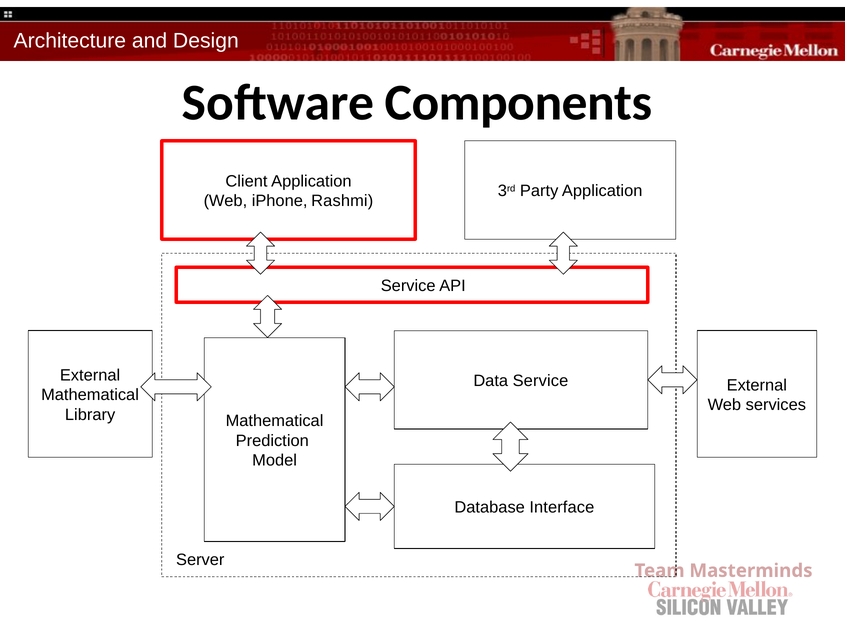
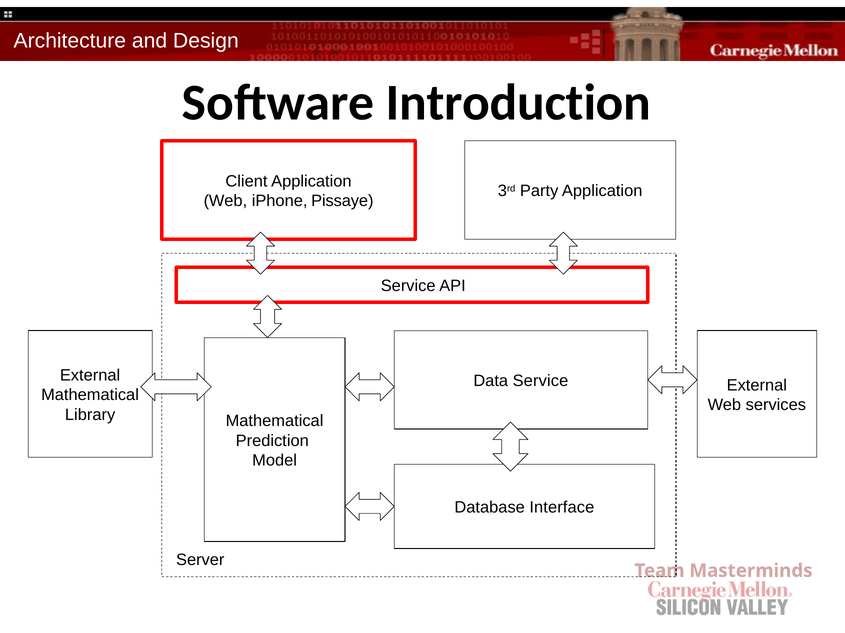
Components: Components -> Introduction
Rashmi: Rashmi -> Pissaye
